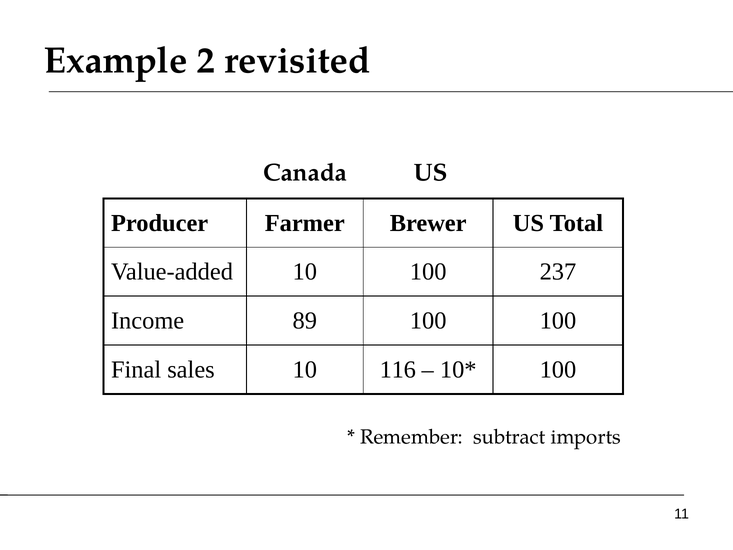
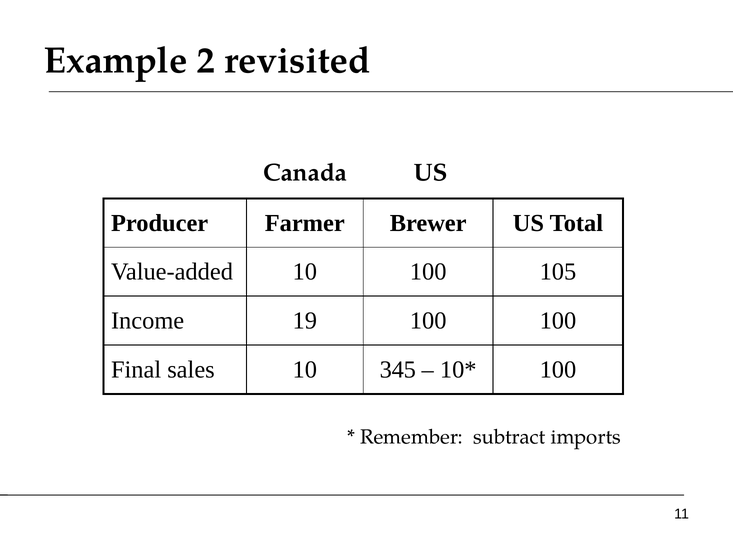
237: 237 -> 105
89: 89 -> 19
116: 116 -> 345
